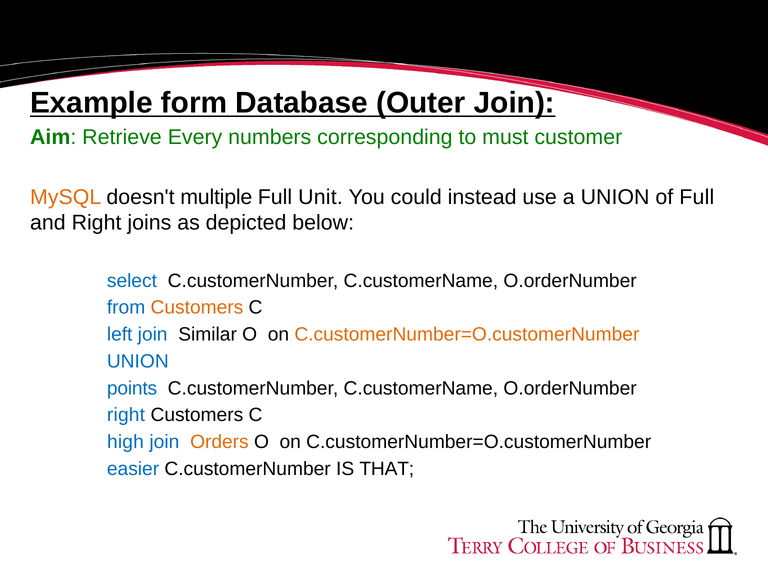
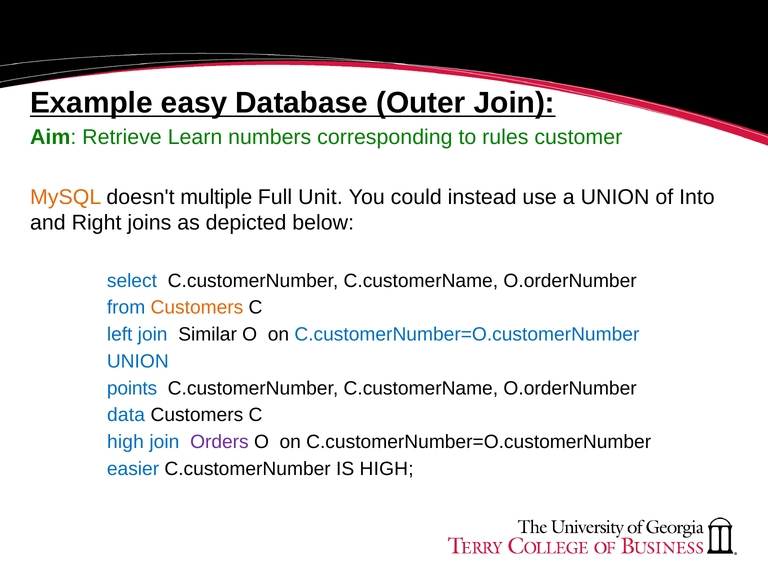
form: form -> easy
Every: Every -> Learn
must: must -> rules
of Full: Full -> Into
C.customerNumber=O.customerNumber at (467, 334) colour: orange -> blue
right at (126, 415): right -> data
Orders colour: orange -> purple
IS THAT: THAT -> HIGH
